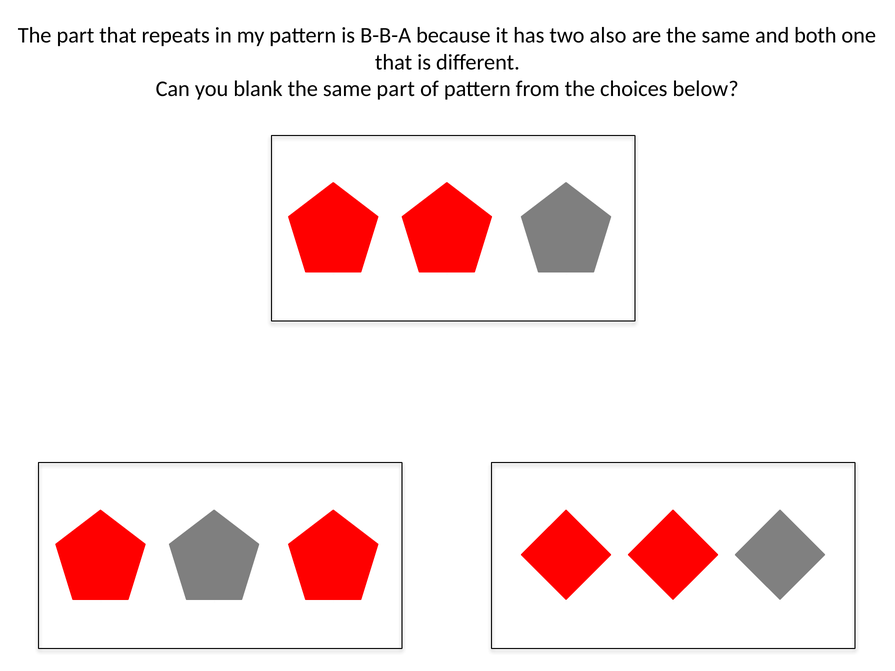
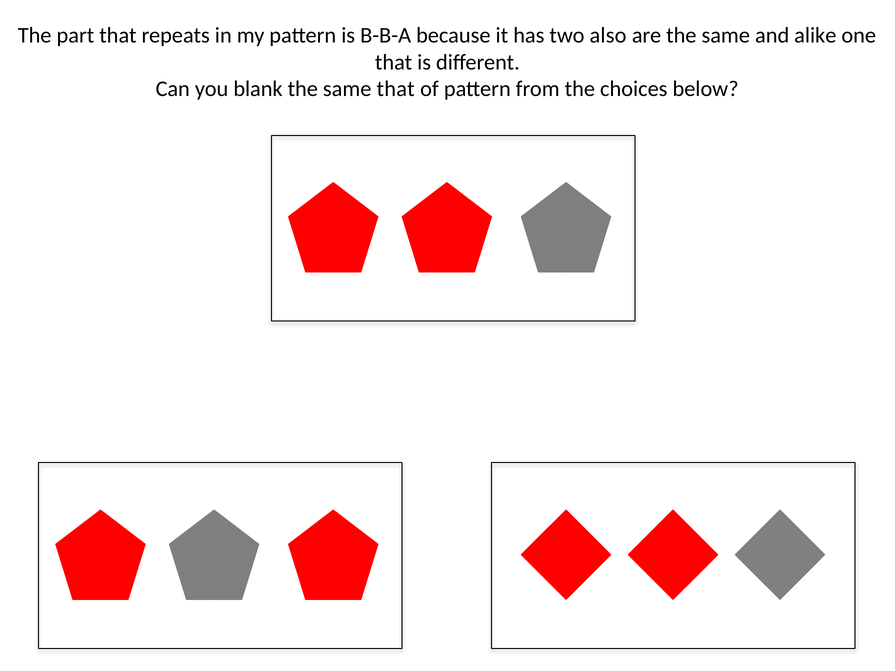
both: both -> alike
same part: part -> that
